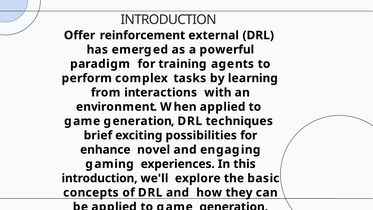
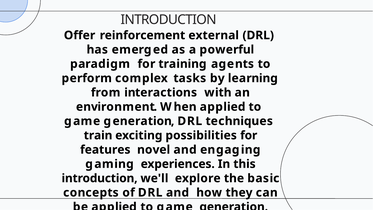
brief: brief -> train
enhance: enhance -> features
